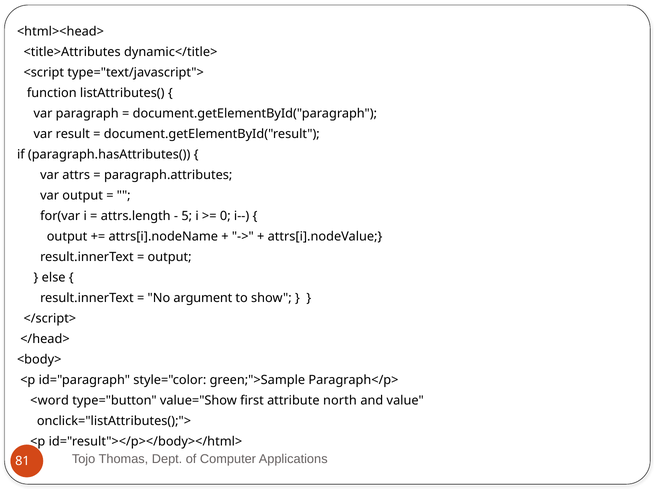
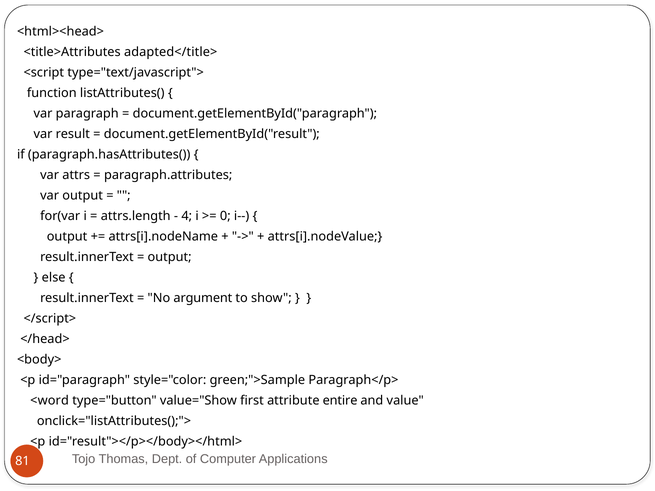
dynamic</title>: dynamic</title> -> adapted</title>
5: 5 -> 4
north: north -> entire
